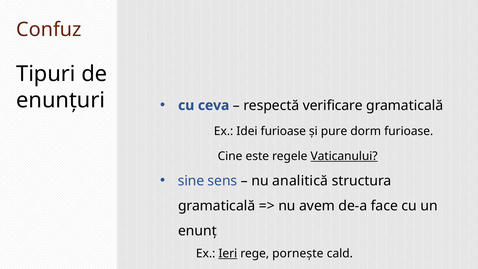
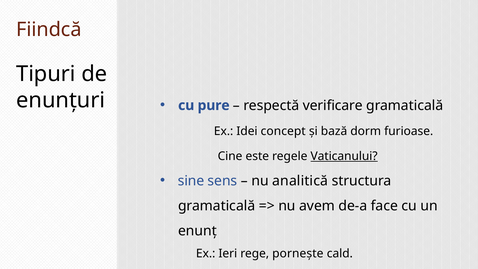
Confuz: Confuz -> Fiindcă
ceva: ceva -> pure
Idei furioase: furioase -> concept
pure: pure -> bază
Ieri underline: present -> none
